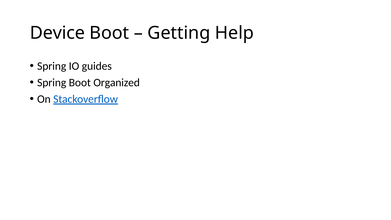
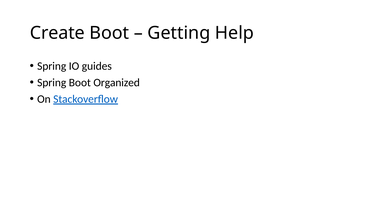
Device: Device -> Create
